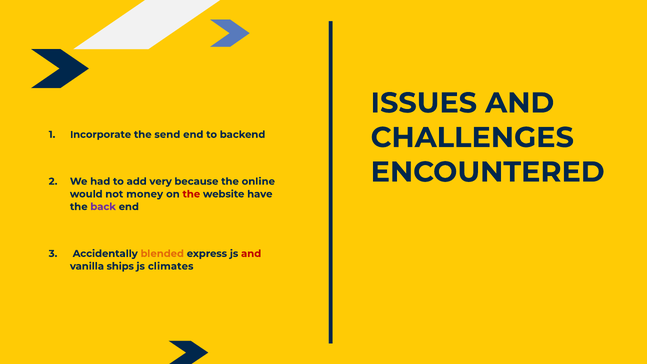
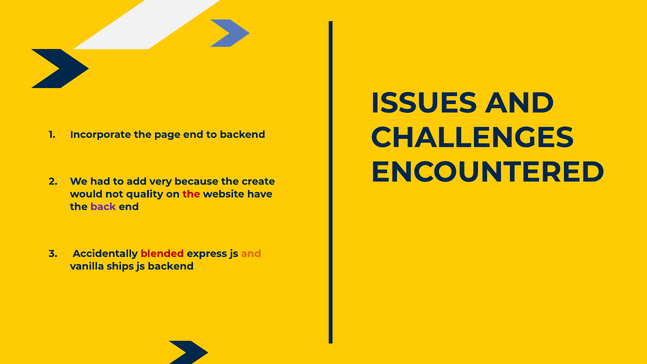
send: send -> page
online: online -> create
money: money -> quality
blended colour: orange -> red
and at (251, 254) colour: red -> orange
js climates: climates -> backend
